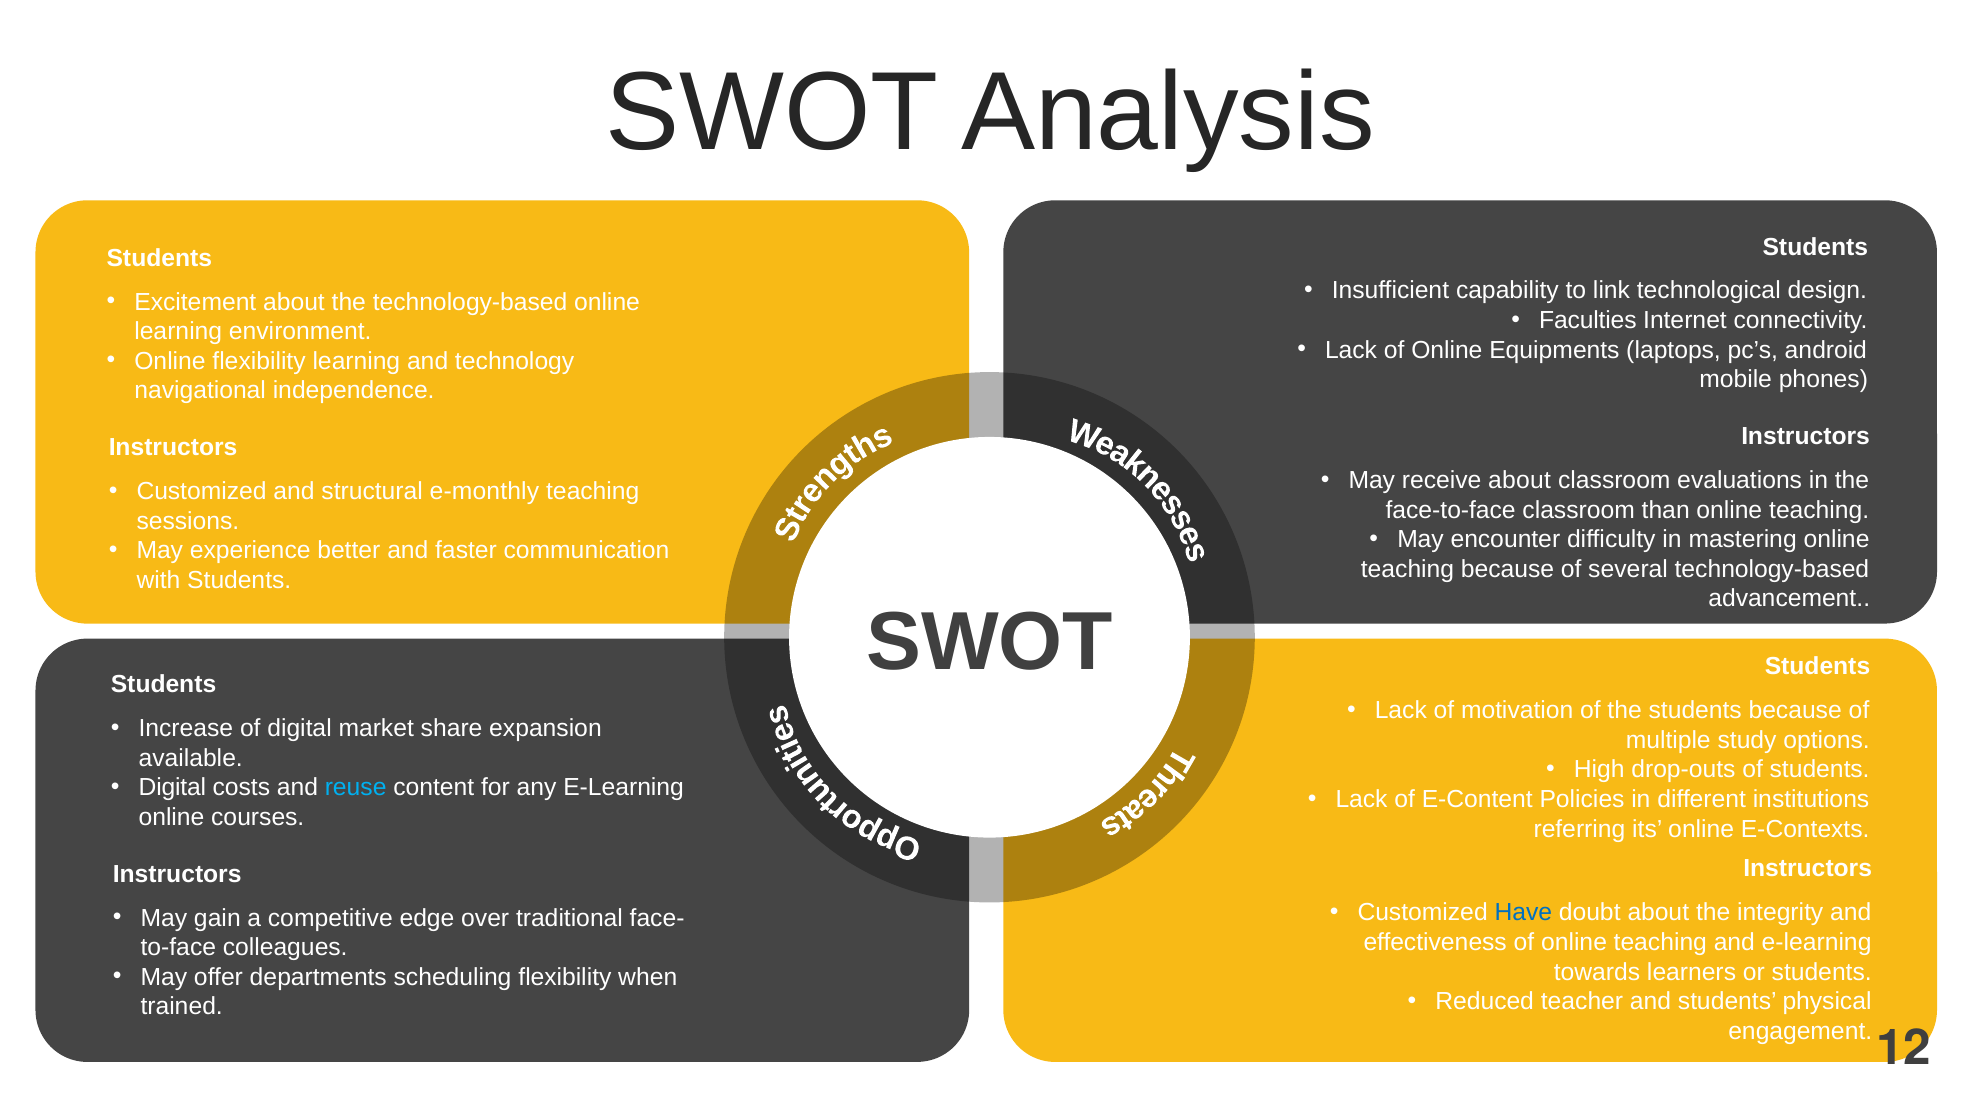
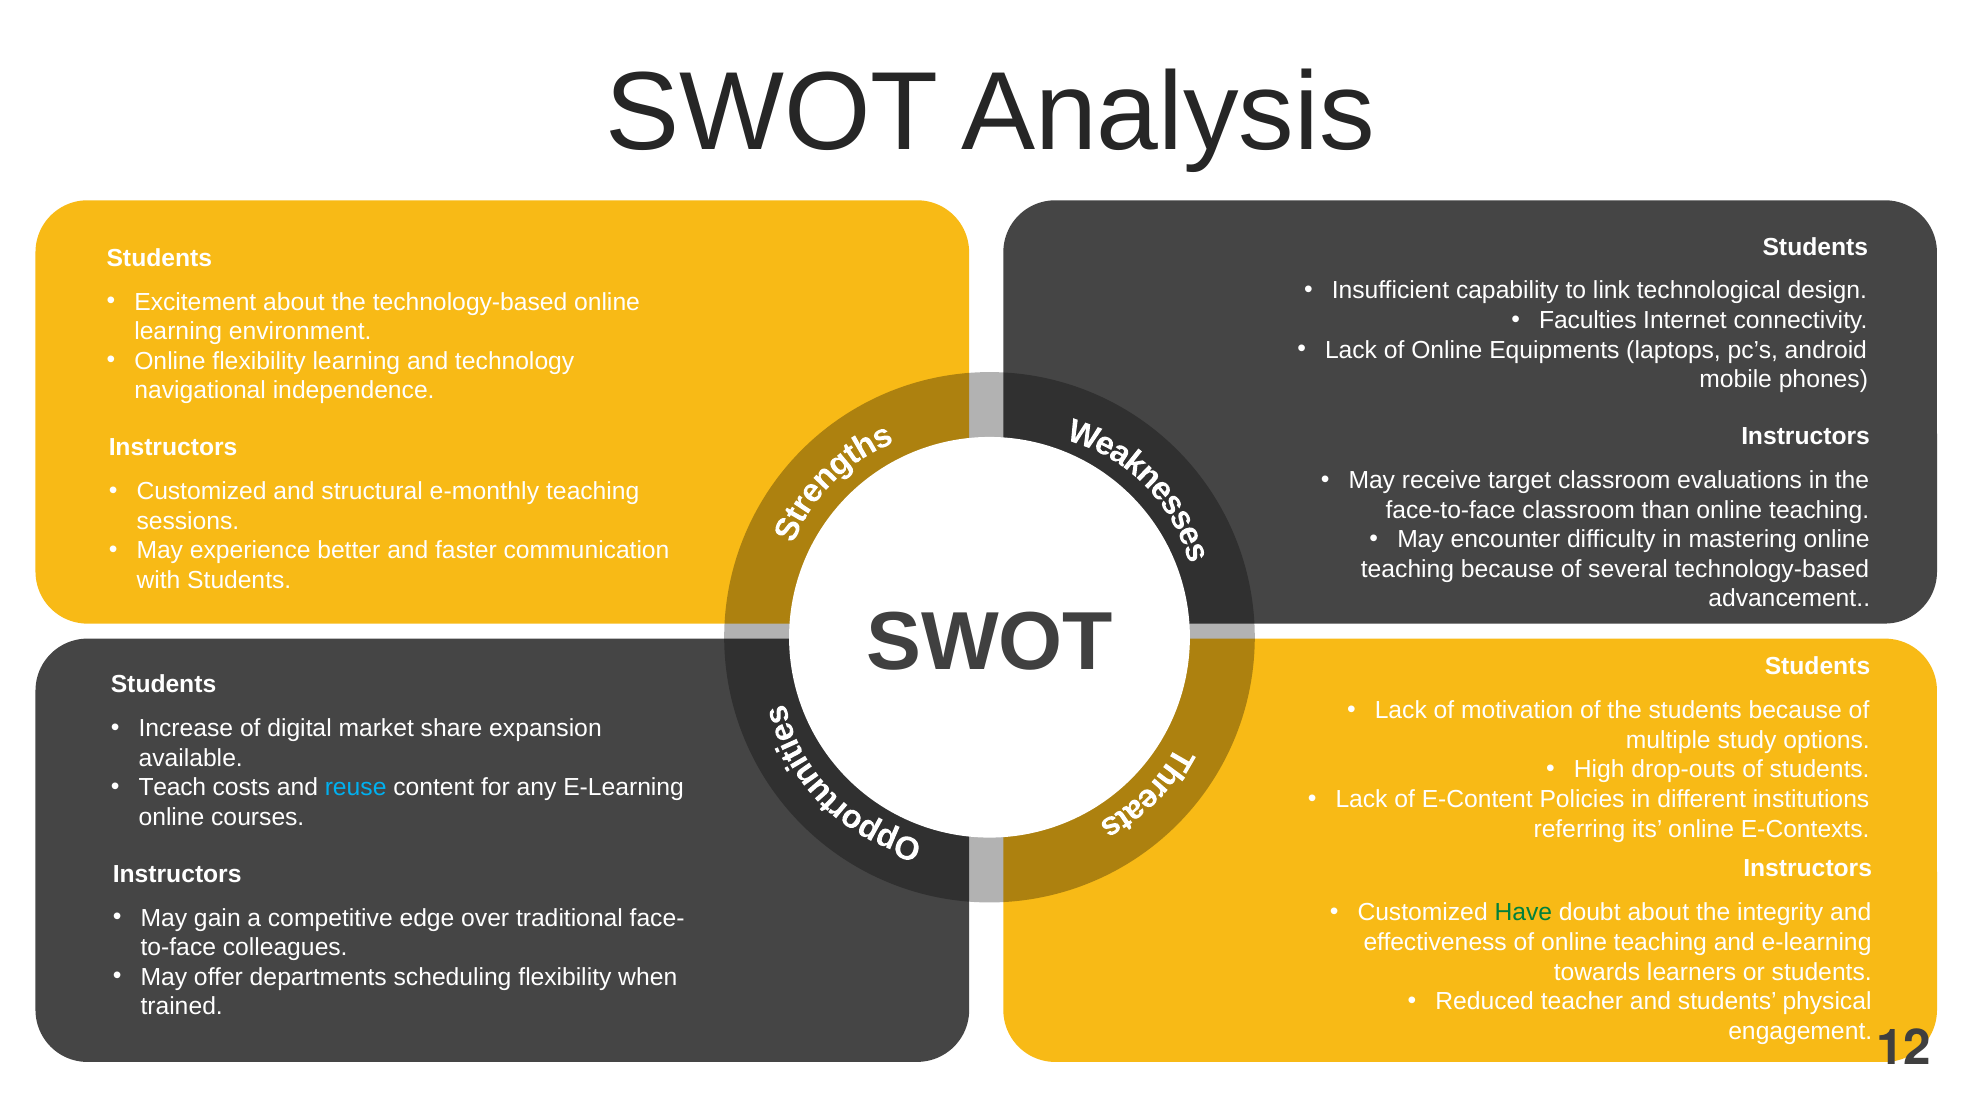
receive about: about -> target
Digital at (172, 788): Digital -> Teach
Have colour: blue -> green
